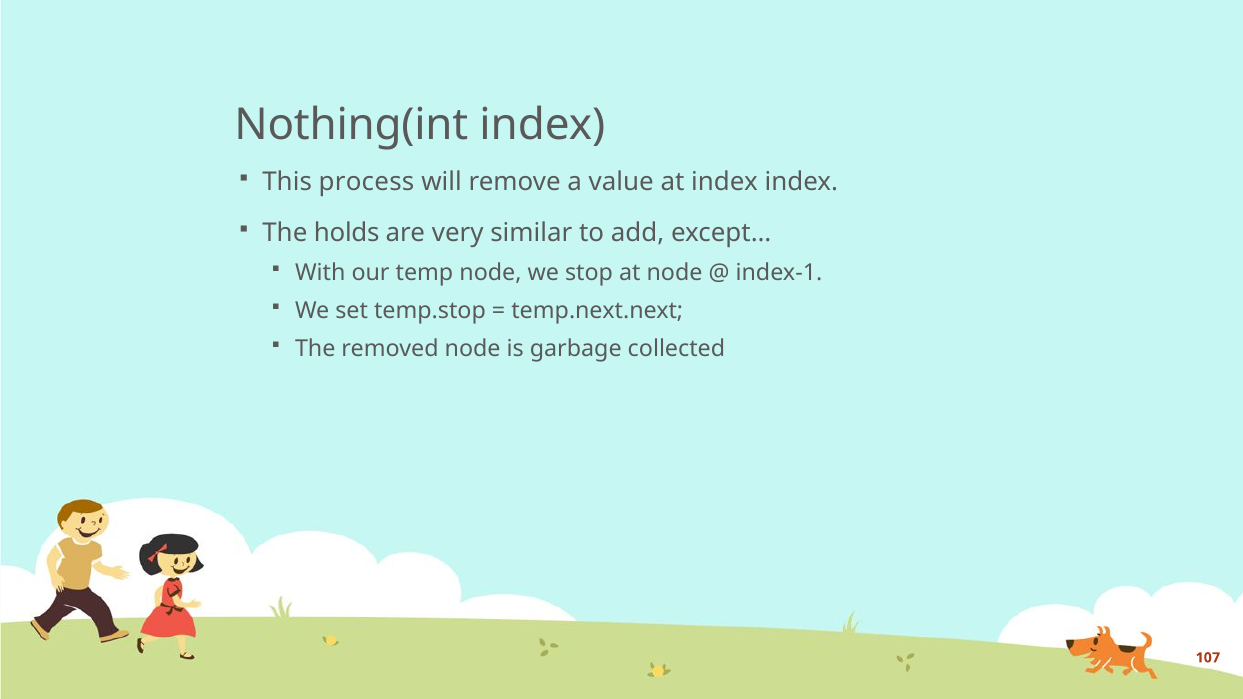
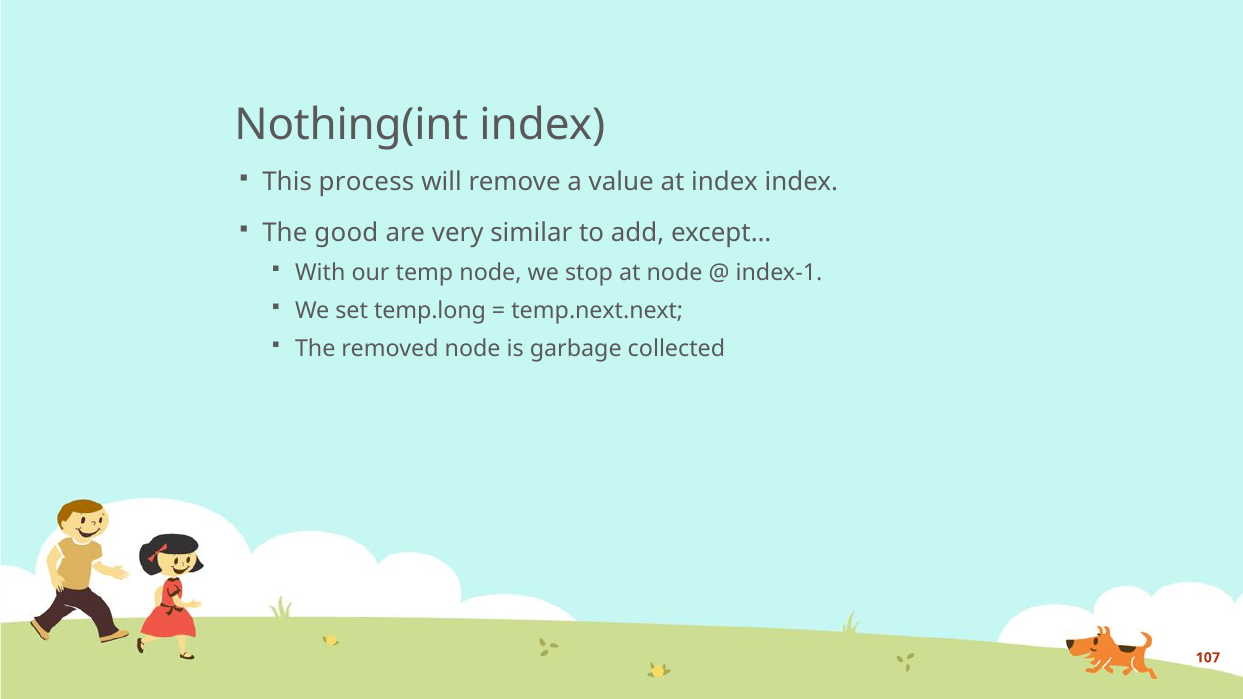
holds: holds -> good
temp.stop: temp.stop -> temp.long
